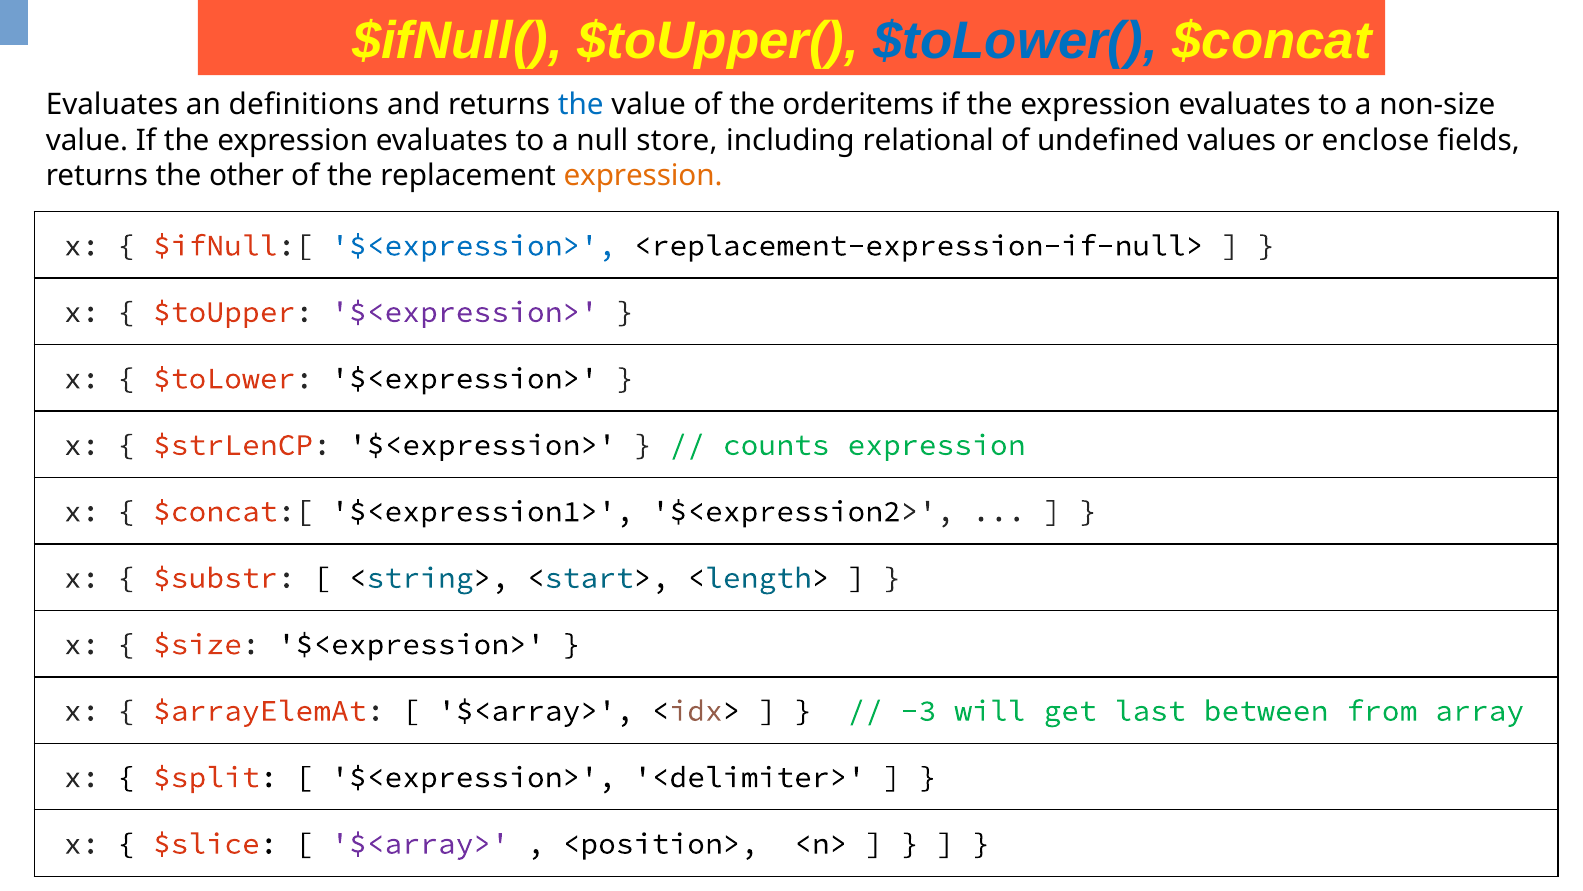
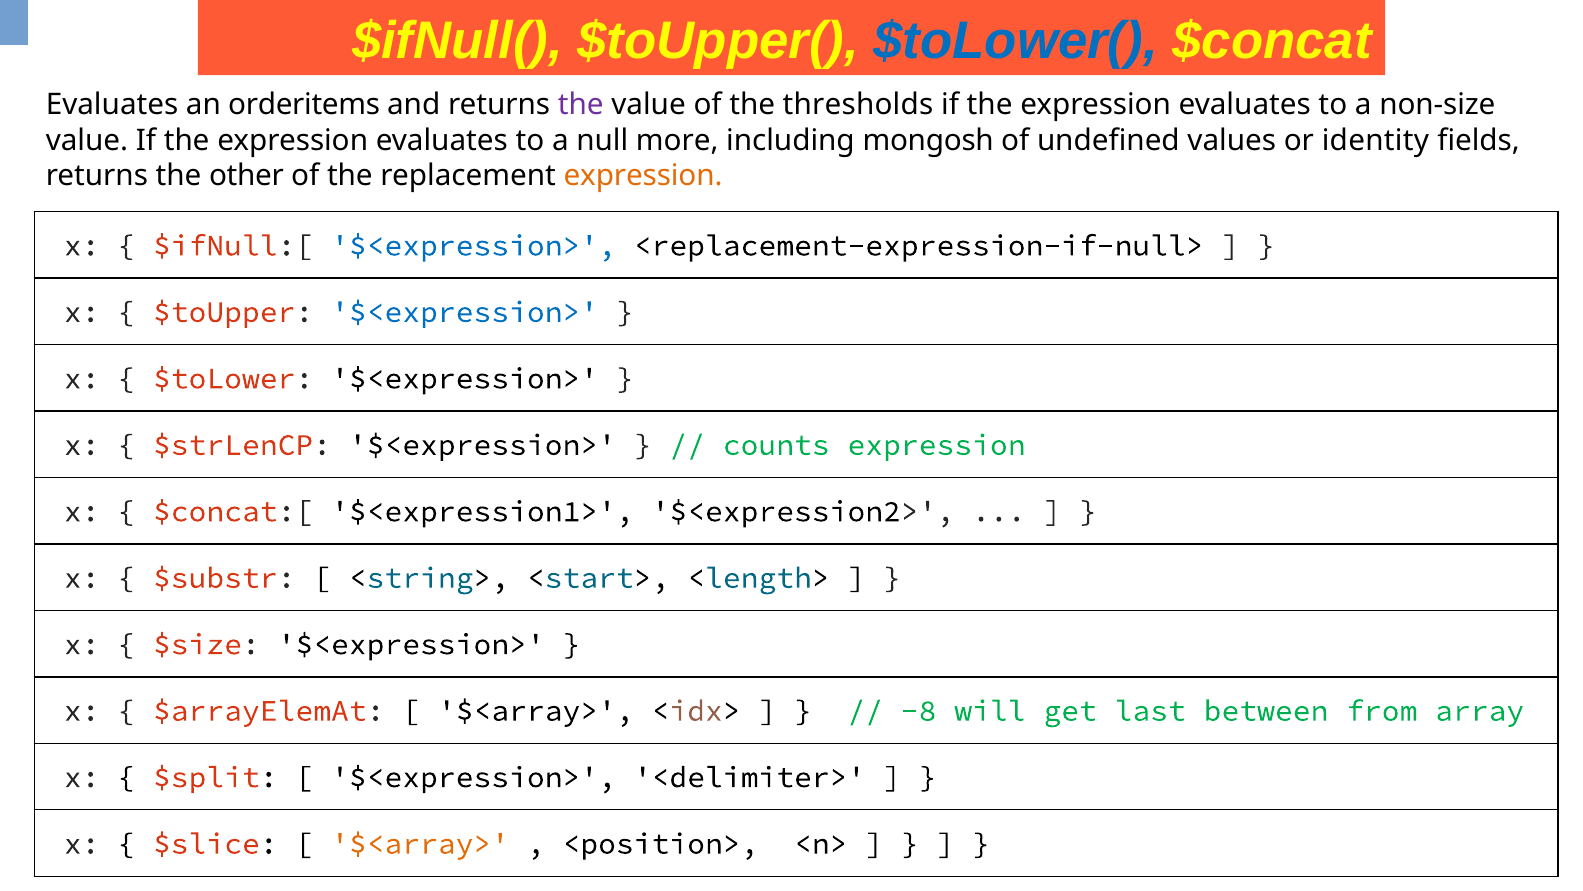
definitions: definitions -> orderitems
the at (581, 105) colour: blue -> purple
orderitems: orderitems -> thresholds
store: store -> more
relational: relational -> mongosh
enclose: enclose -> identity
$<expression> at (465, 312) colour: purple -> blue
-3: -3 -> -8
$<array> at (420, 843) colour: purple -> orange
